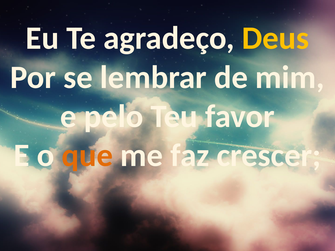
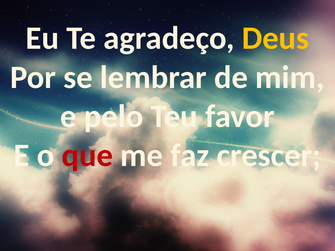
que colour: orange -> red
